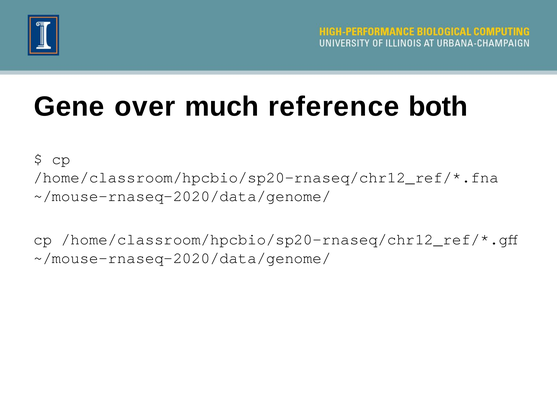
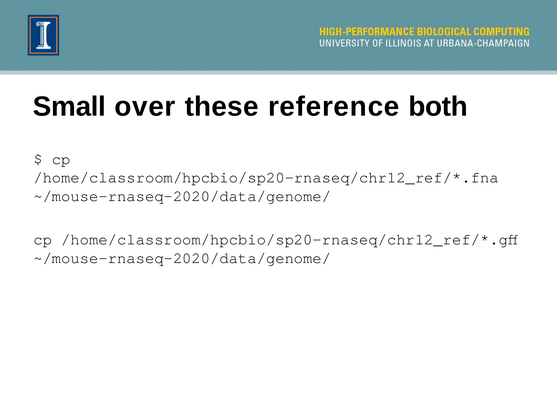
Gene: Gene -> Small
much: much -> these
